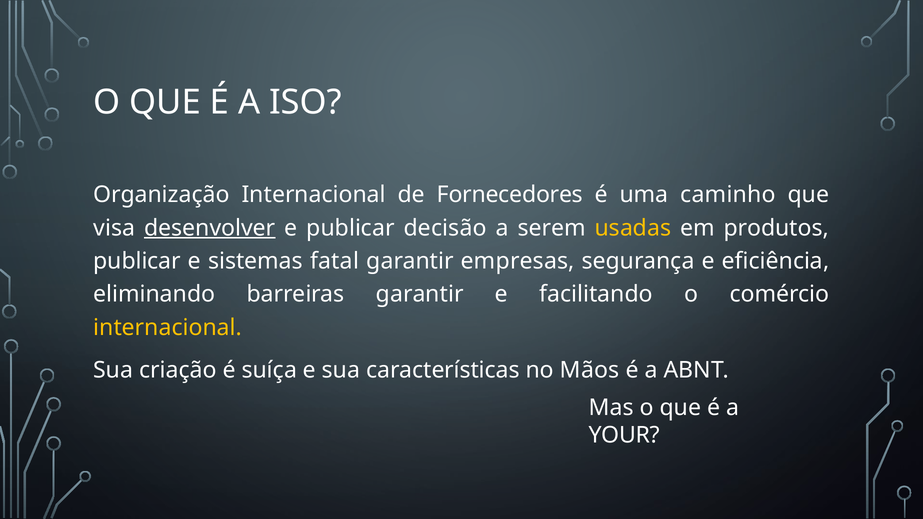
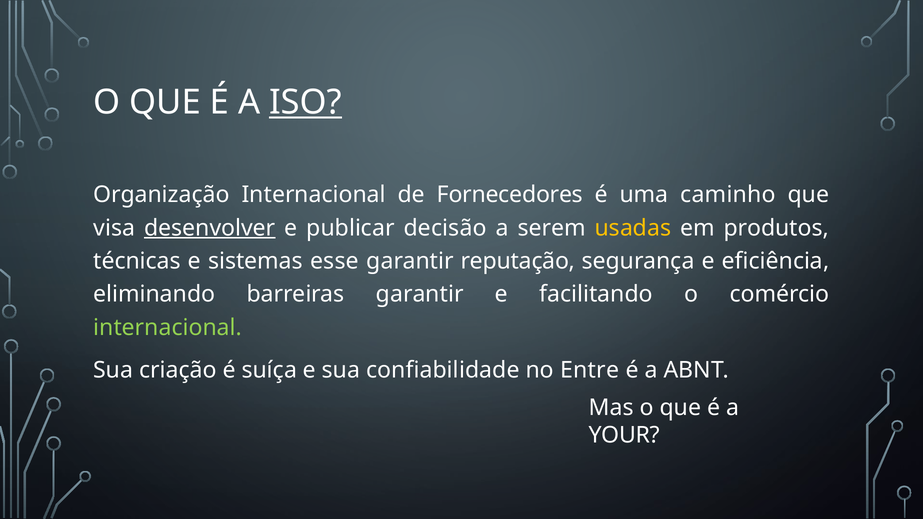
ISO underline: none -> present
publicar at (137, 261): publicar -> técnicas
fatal: fatal -> esse
empresas: empresas -> reputação
internacional at (168, 328) colour: yellow -> light green
características: características -> confiabilidade
Mãos: Mãos -> Entre
